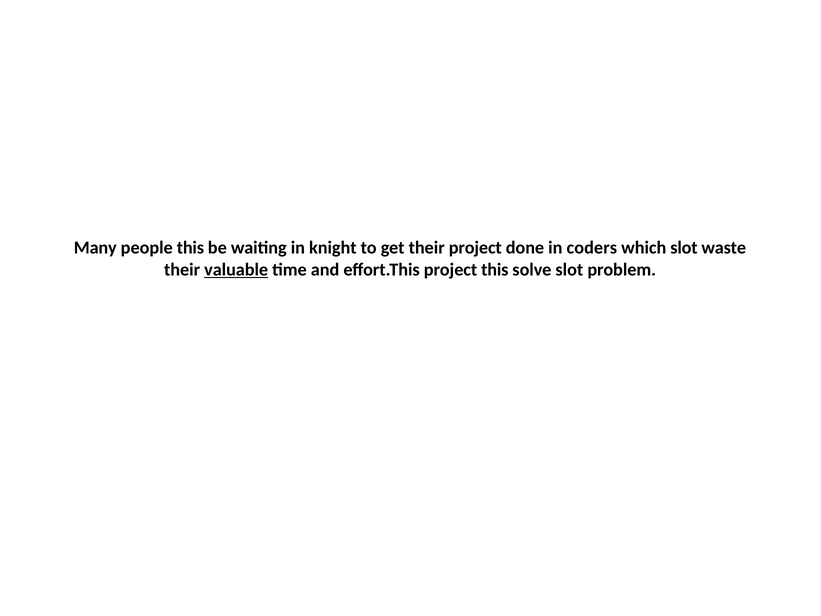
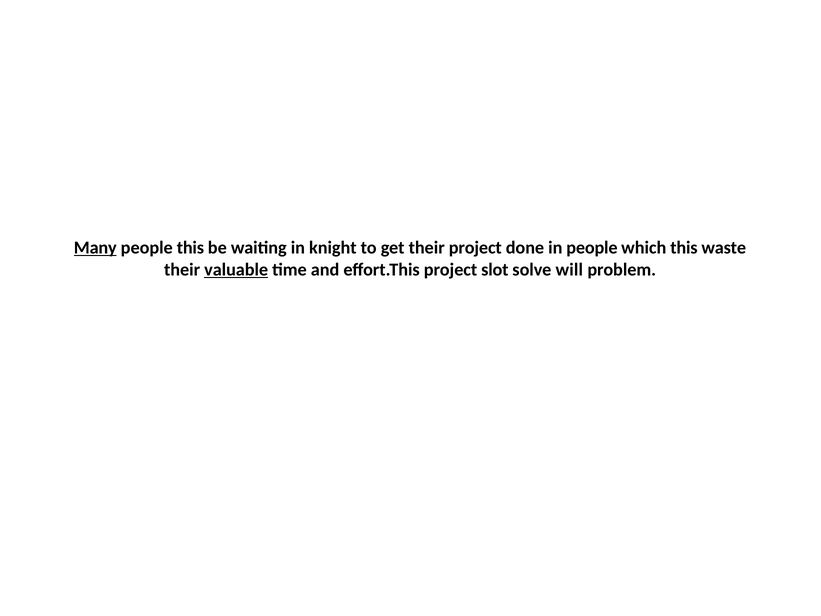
Many underline: none -> present
in coders: coders -> people
which slot: slot -> this
project this: this -> slot
solve slot: slot -> will
